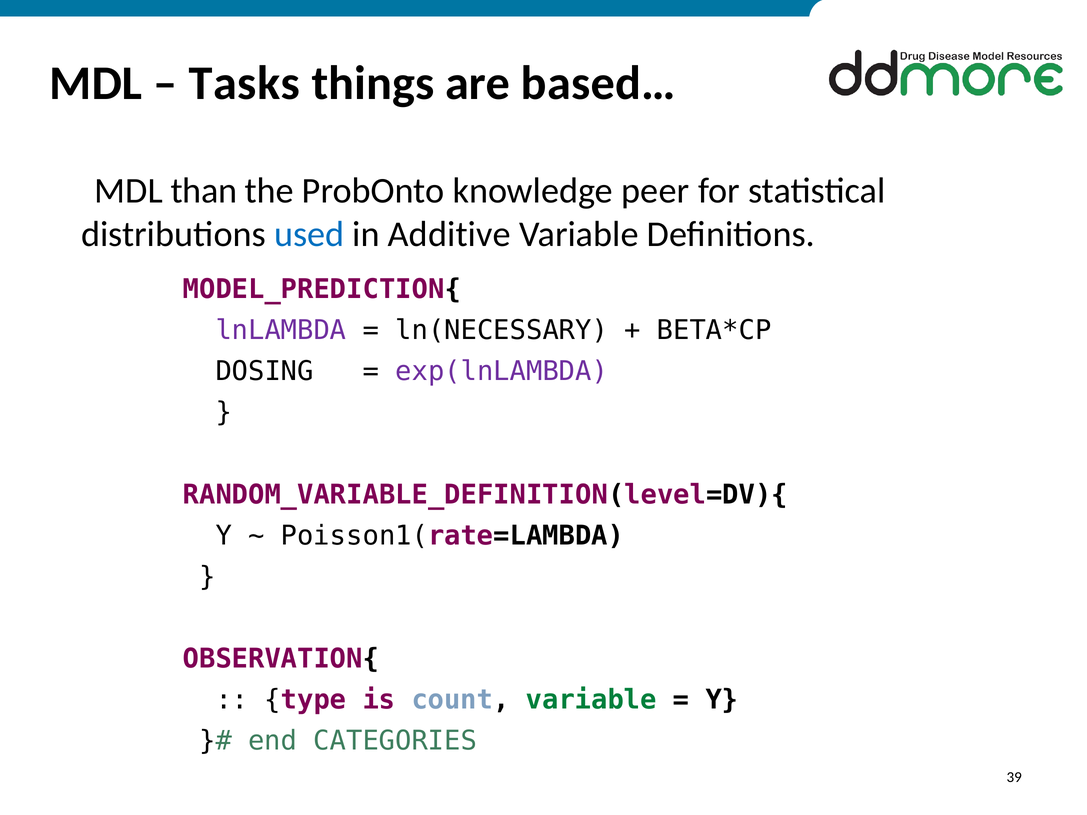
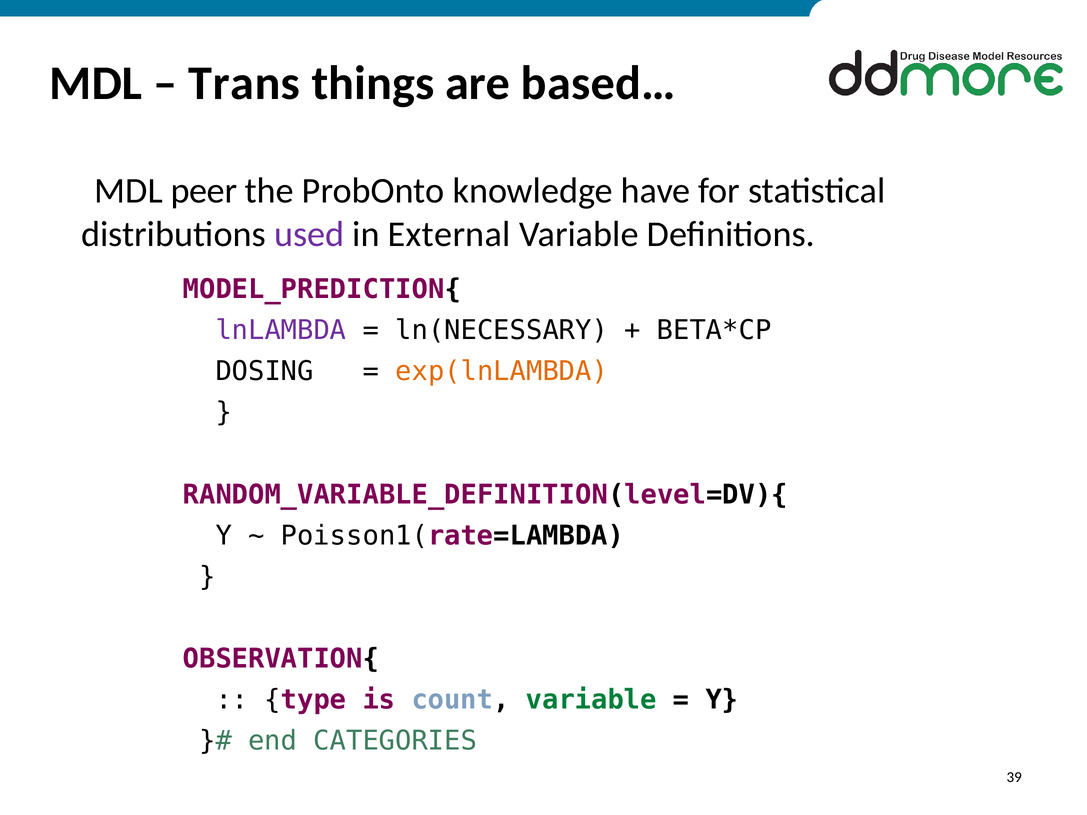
Tasks: Tasks -> Trans
than: than -> peer
peer: peer -> have
used colour: blue -> purple
Additive: Additive -> External
exp(lnLAMBDA colour: purple -> orange
